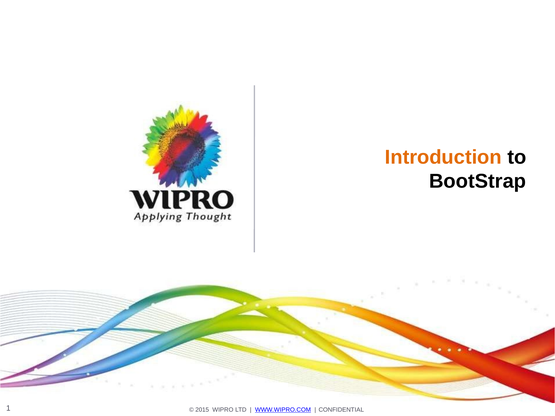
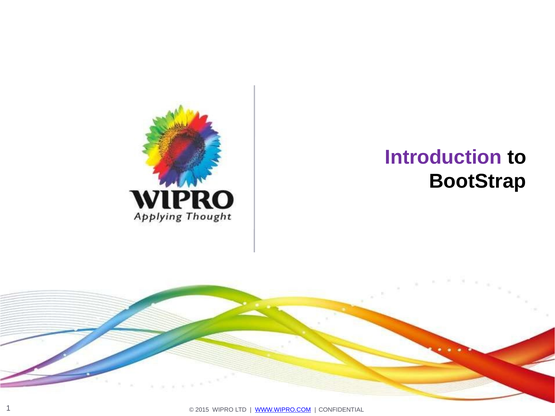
Introduction colour: orange -> purple
